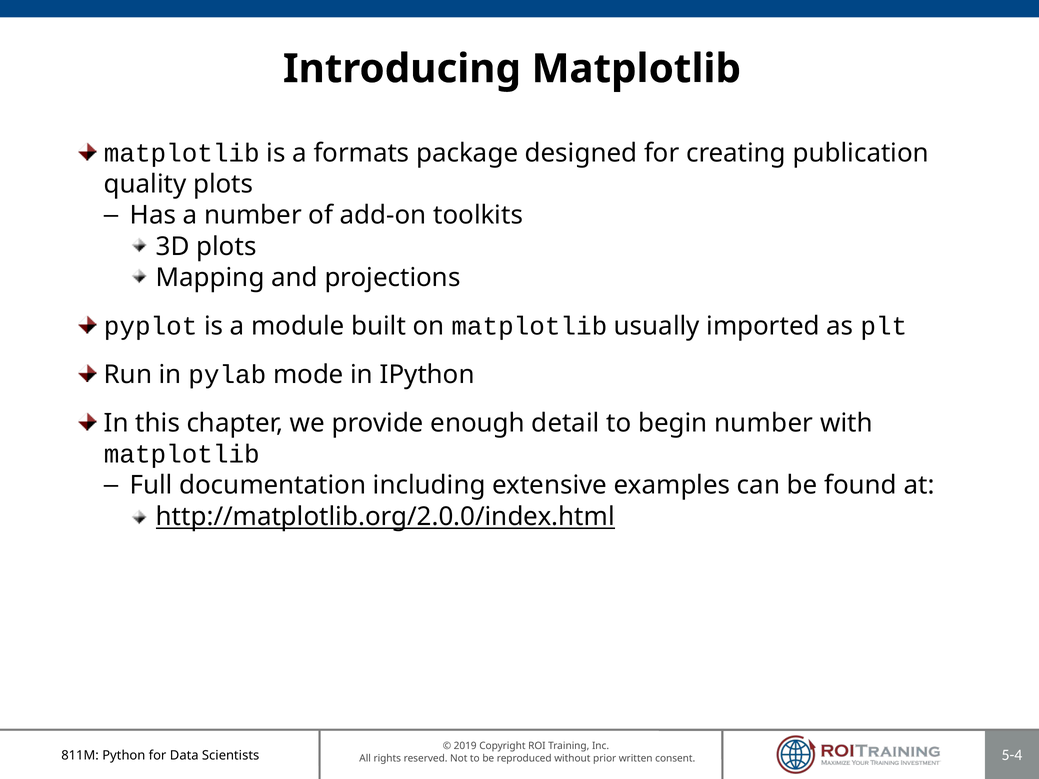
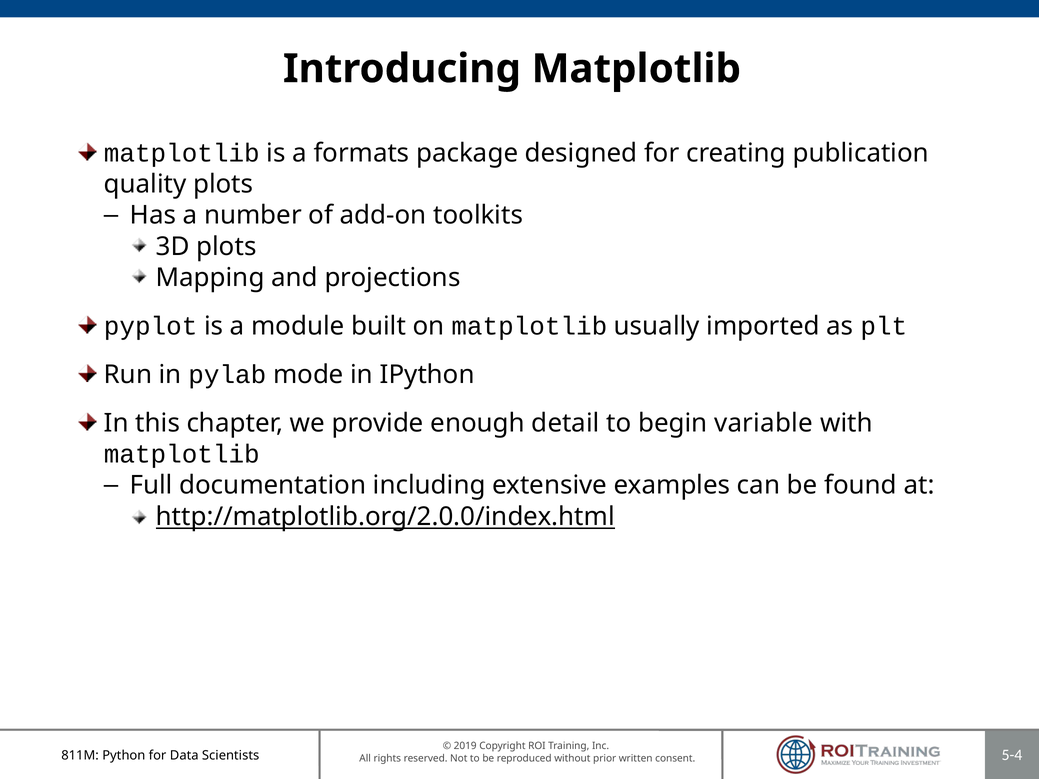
begin number: number -> variable
